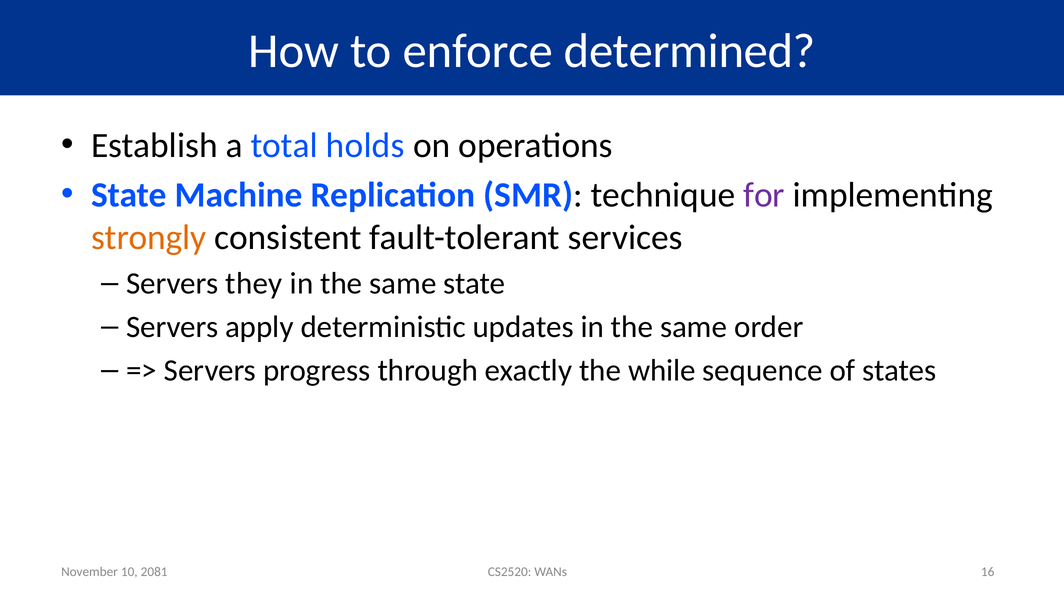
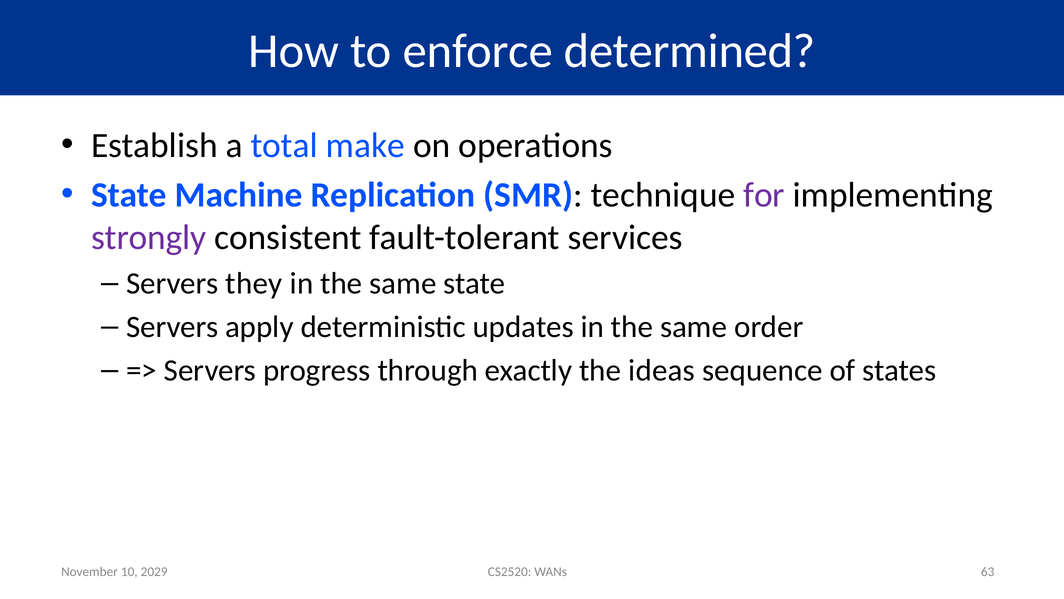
holds: holds -> make
strongly colour: orange -> purple
while: while -> ideas
16: 16 -> 63
2081: 2081 -> 2029
